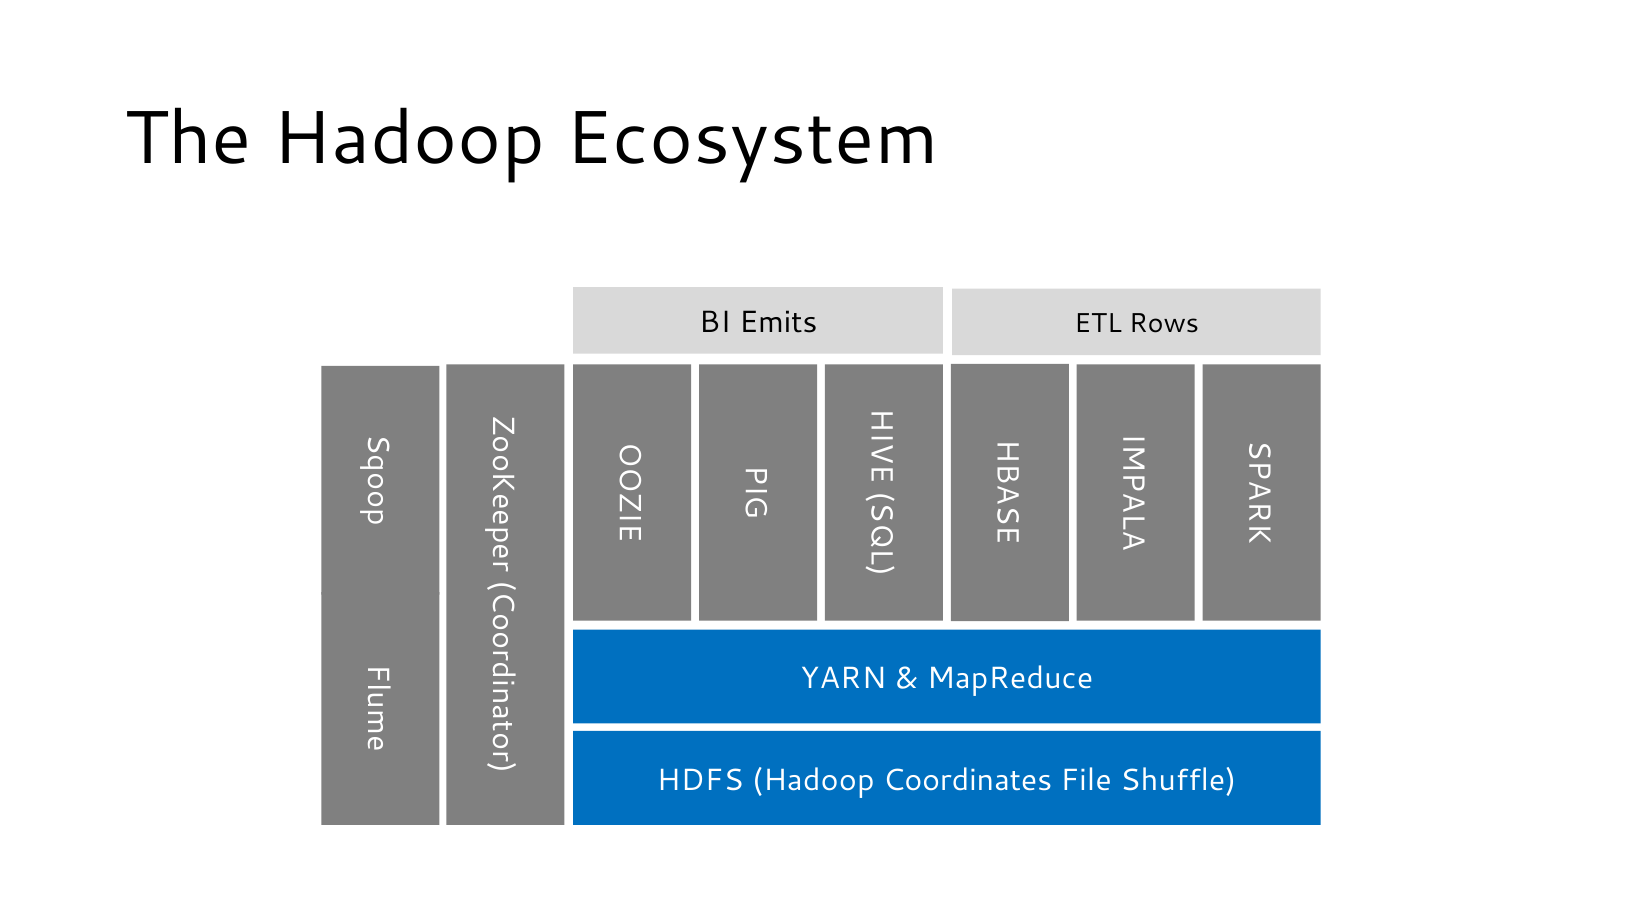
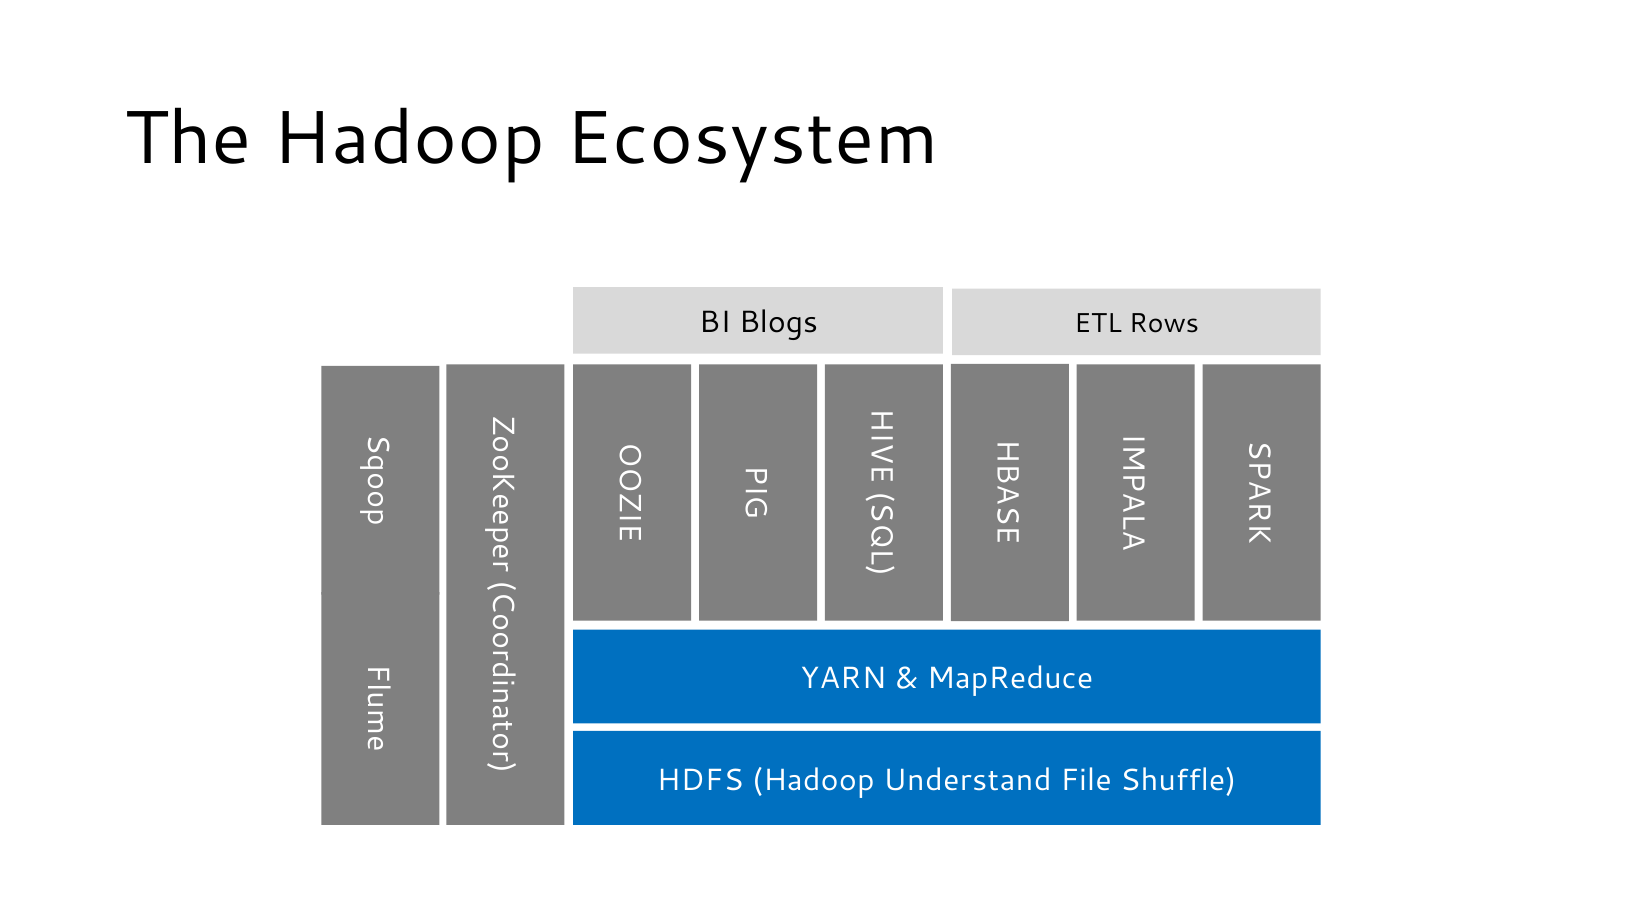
Emits: Emits -> Blogs
Coordinates: Coordinates -> Understand
